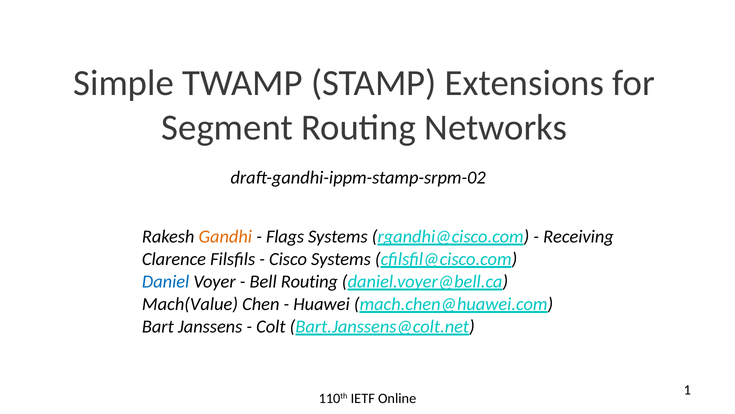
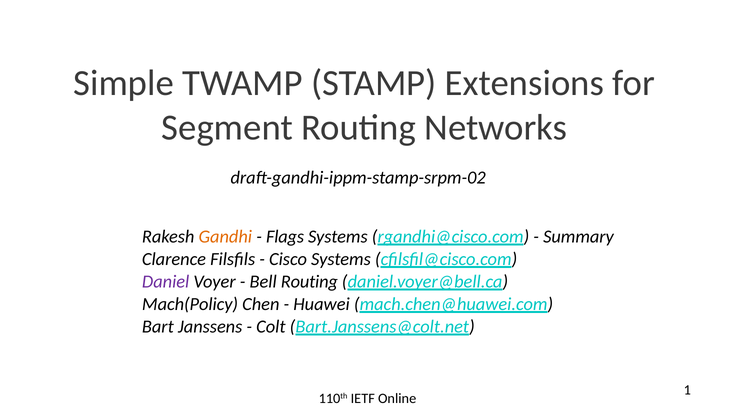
Receiving: Receiving -> Summary
Daniel colour: blue -> purple
Mach(Value: Mach(Value -> Mach(Policy
